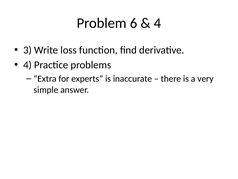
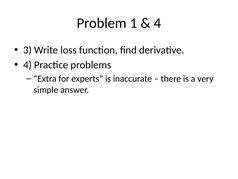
6: 6 -> 1
